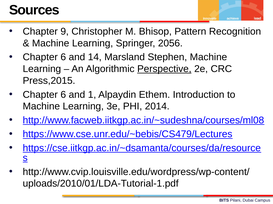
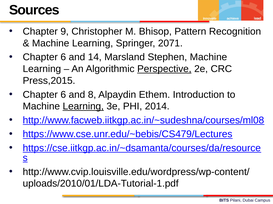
2056: 2056 -> 2071
1: 1 -> 8
Learning at (83, 107) underline: none -> present
